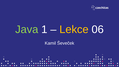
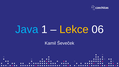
Java colour: light green -> light blue
